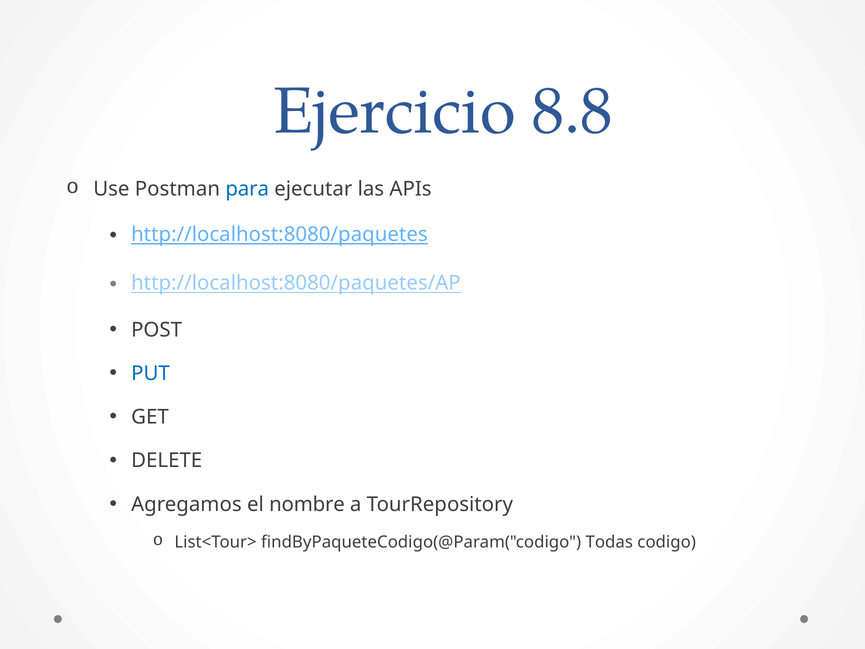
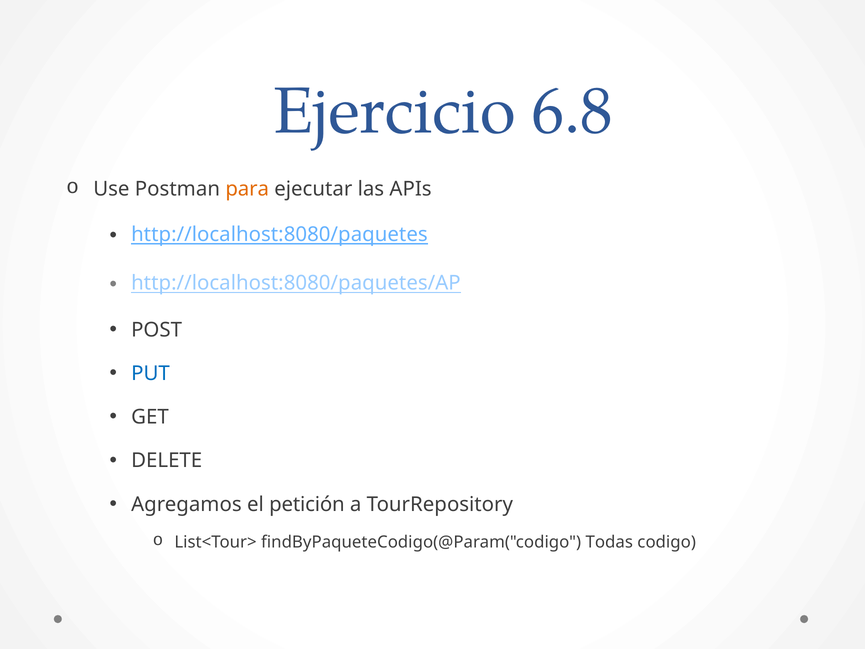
8.8: 8.8 -> 6.8
para colour: blue -> orange
nombre: nombre -> petición
